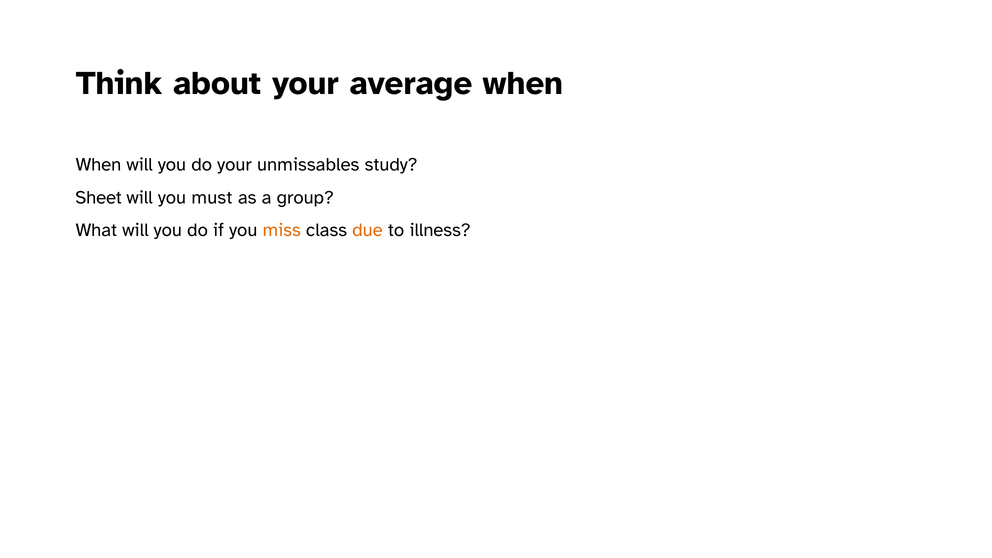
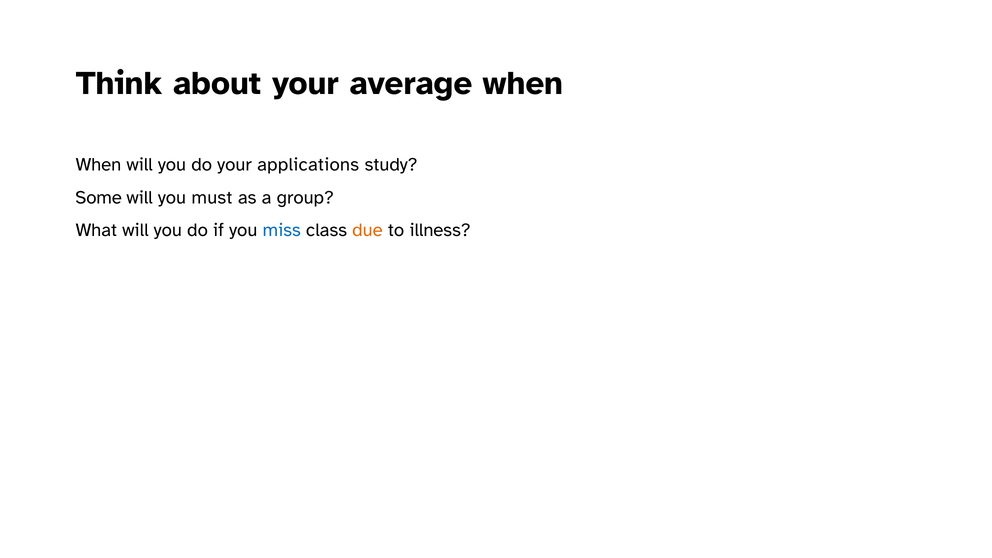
unmissables: unmissables -> applications
Sheet: Sheet -> Some
miss colour: orange -> blue
